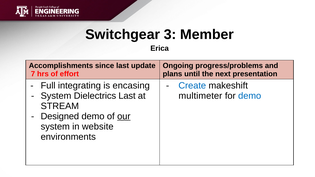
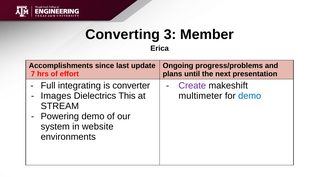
Switchgear: Switchgear -> Converting
encasing: encasing -> converter
Create colour: blue -> purple
System at (56, 96): System -> Images
Dielectrics Last: Last -> This
Designed: Designed -> Powering
our underline: present -> none
